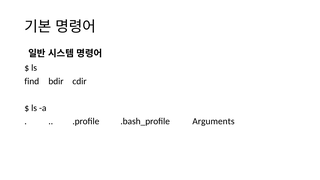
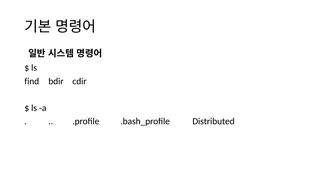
Arguments: Arguments -> Distributed
